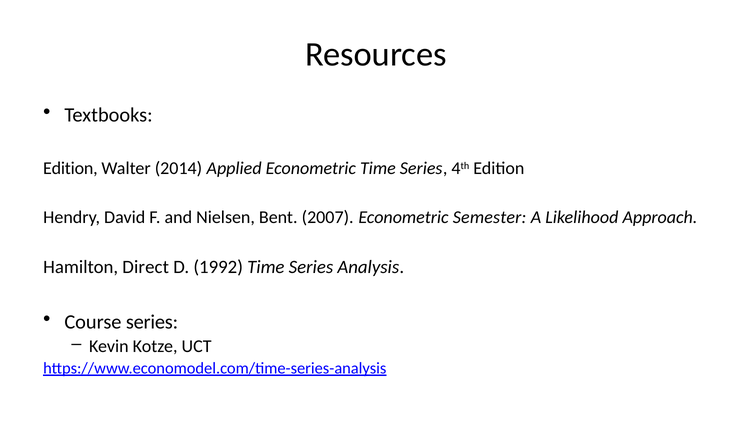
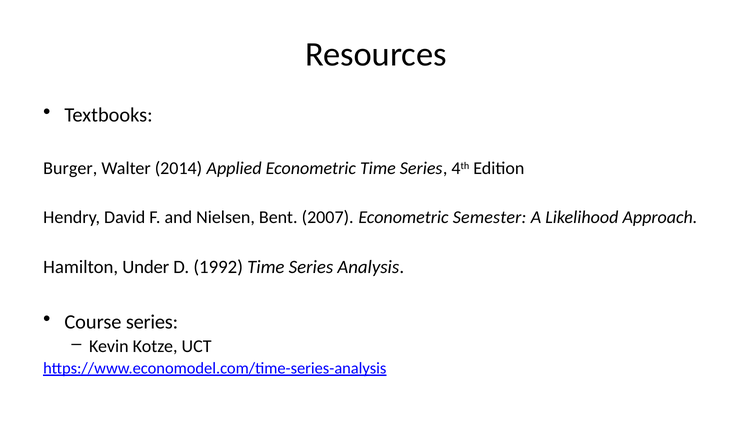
Edition at (70, 168): Edition -> Burger
Direct: Direct -> Under
